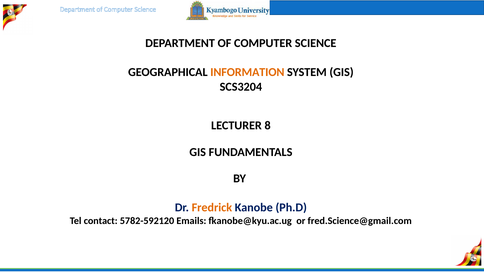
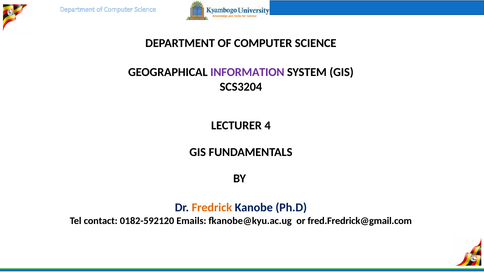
INFORMATION colour: orange -> purple
8: 8 -> 4
5782-592120: 5782-592120 -> 0182-592120
fred.Science@gmail.com: fred.Science@gmail.com -> fred.Fredrick@gmail.com
